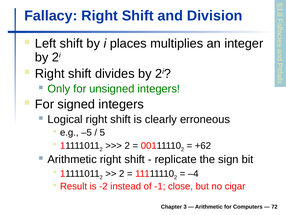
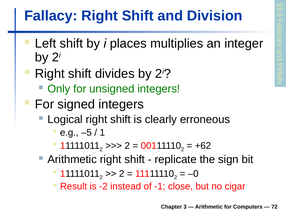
5: 5 -> 1
–4: –4 -> –0
